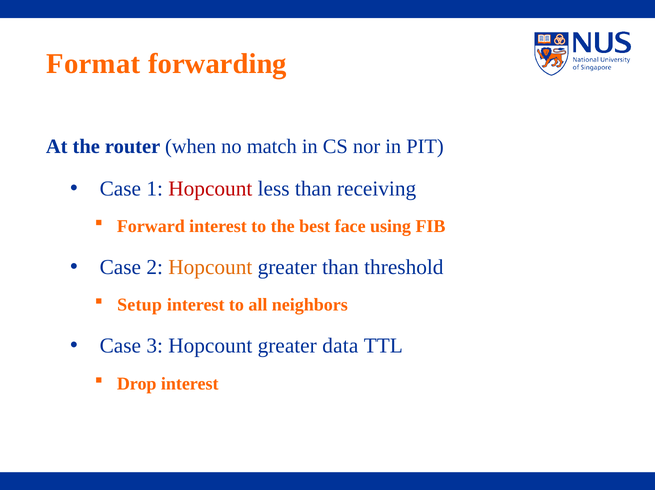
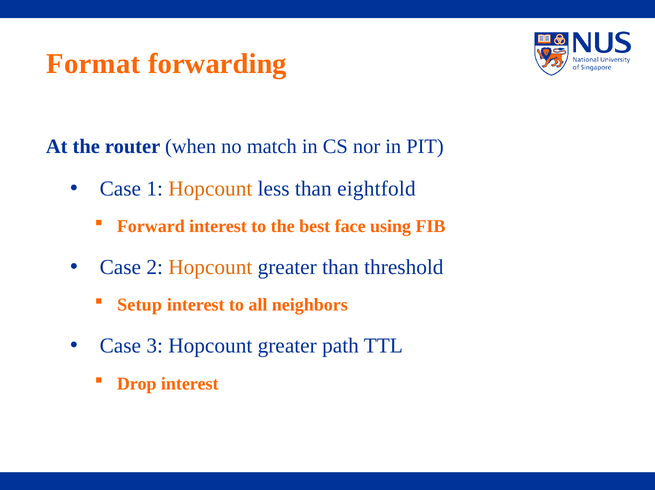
Hopcount at (210, 189) colour: red -> orange
receiving: receiving -> eightfold
data: data -> path
